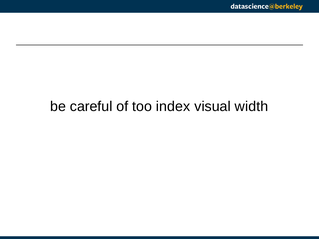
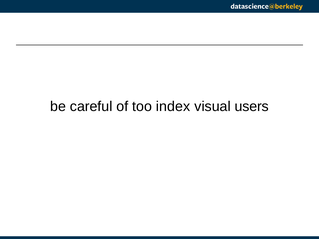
width: width -> users
